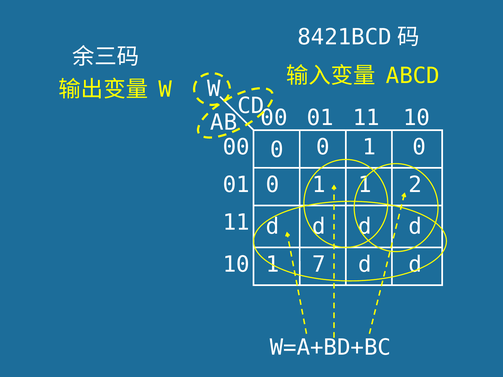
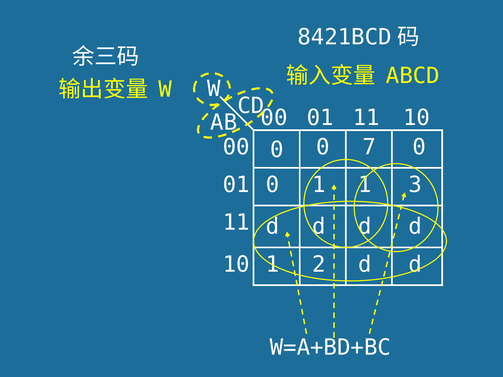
1 at (369, 147): 1 -> 7
2: 2 -> 3
7: 7 -> 2
